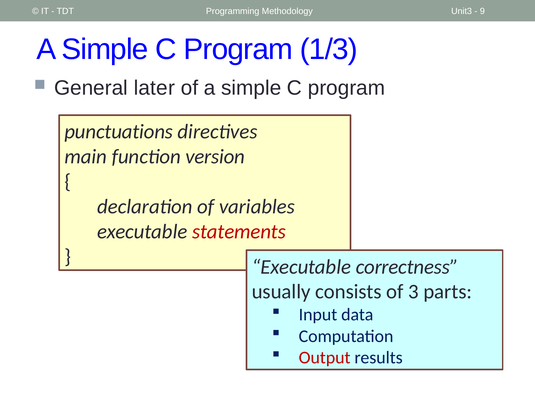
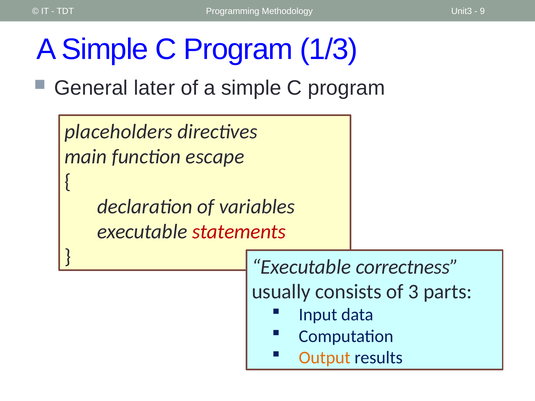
punctuations: punctuations -> placeholders
version: version -> escape
Output colour: red -> orange
